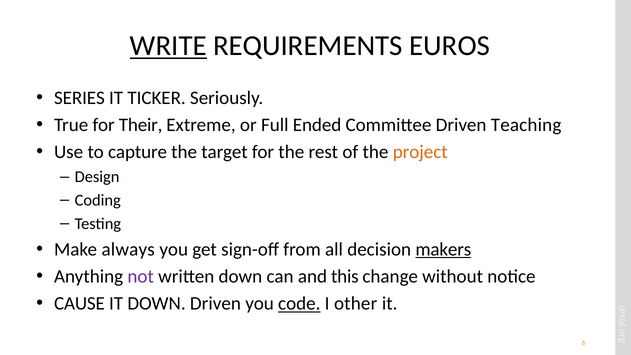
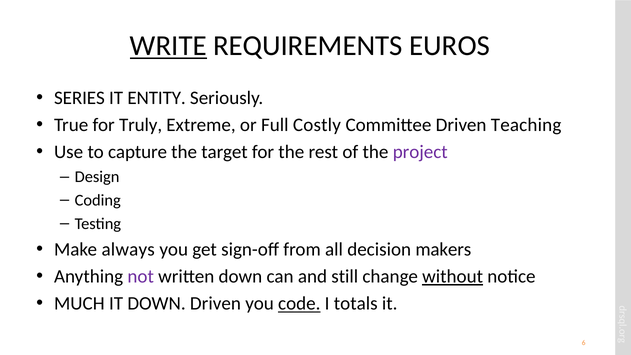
TICKER: TICKER -> ENTITY
Their: Their -> Truly
Ended: Ended -> Costly
project colour: orange -> purple
makers underline: present -> none
this: this -> still
without underline: none -> present
CAUSE: CAUSE -> MUCH
other: other -> totals
